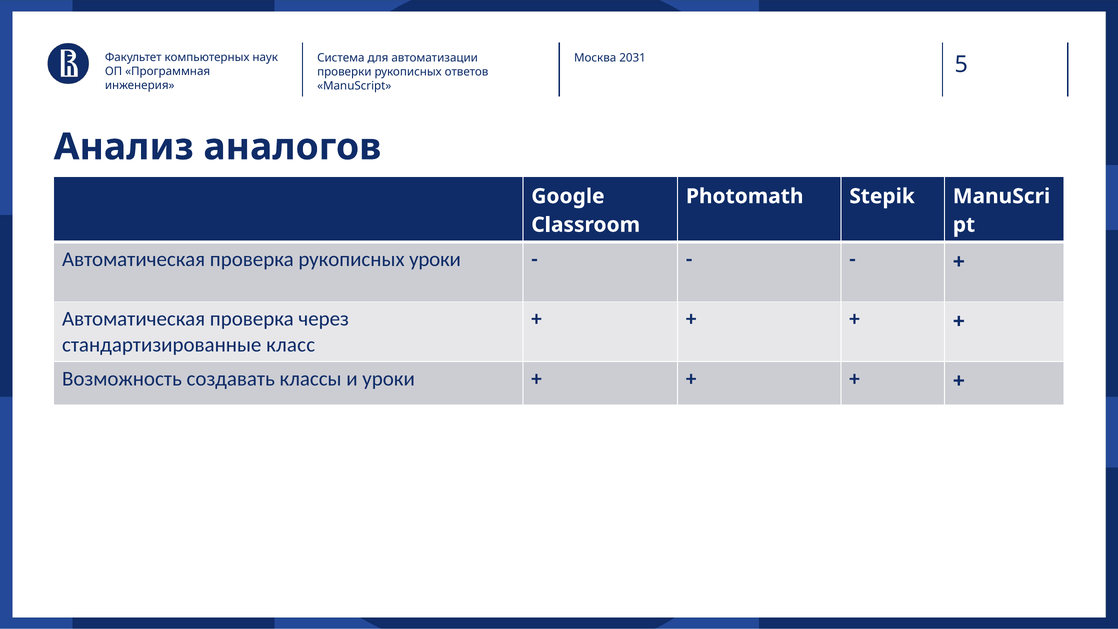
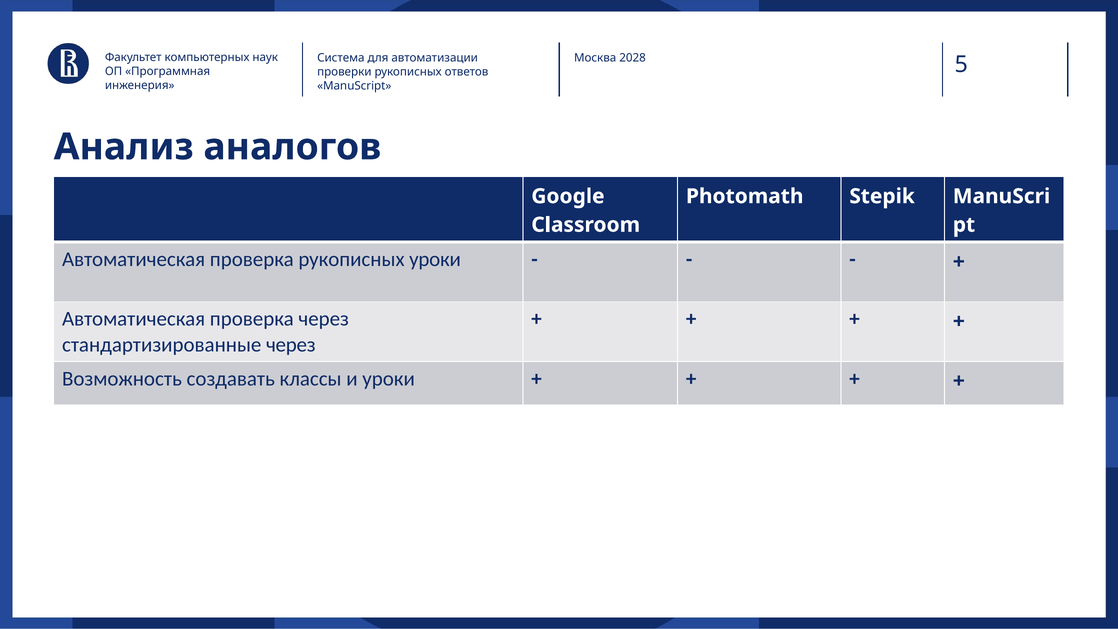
2031: 2031 -> 2028
стандартизированные класс: класс -> через
